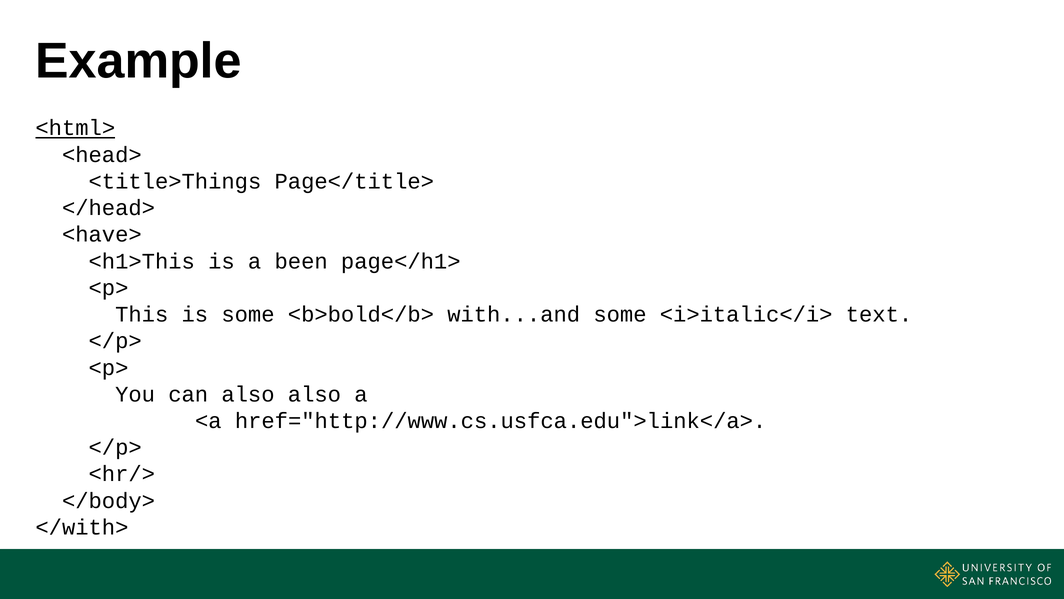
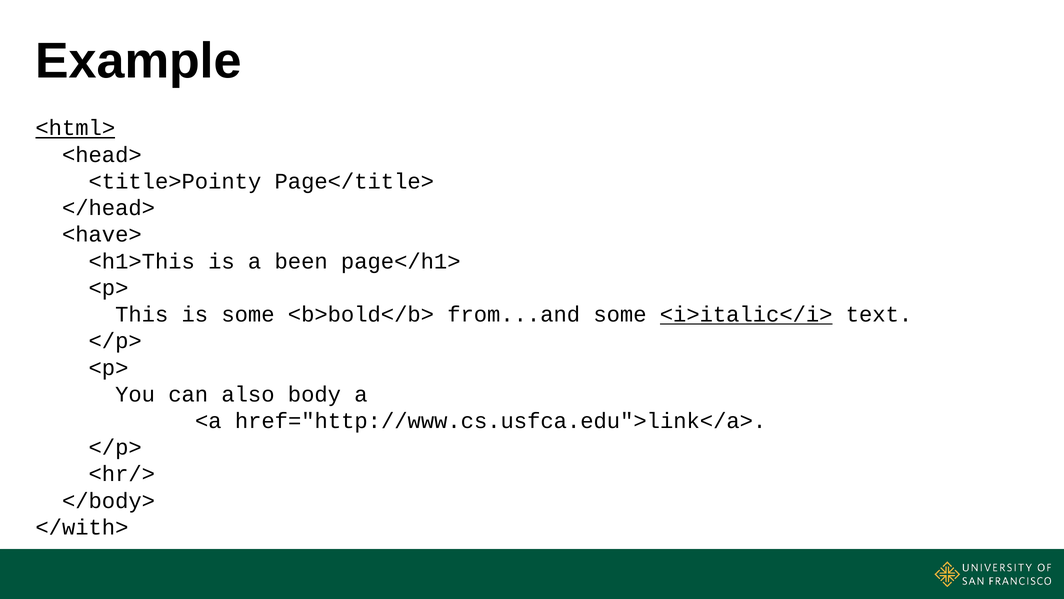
<title>Things: <title>Things -> <title>Pointy
with...and: with...and -> from...and
<i>italic</i> underline: none -> present
also also: also -> body
